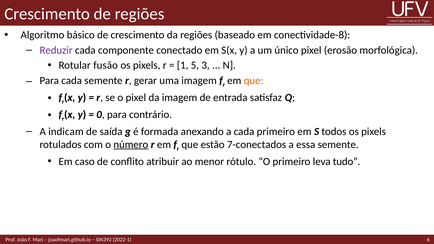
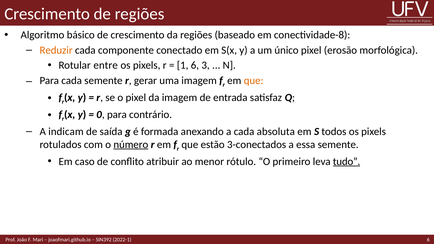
Reduzir colour: purple -> orange
fusão: fusão -> entre
1 5: 5 -> 6
cada primeiro: primeiro -> absoluta
7-conectados: 7-conectados -> 3-conectados
tudo underline: none -> present
